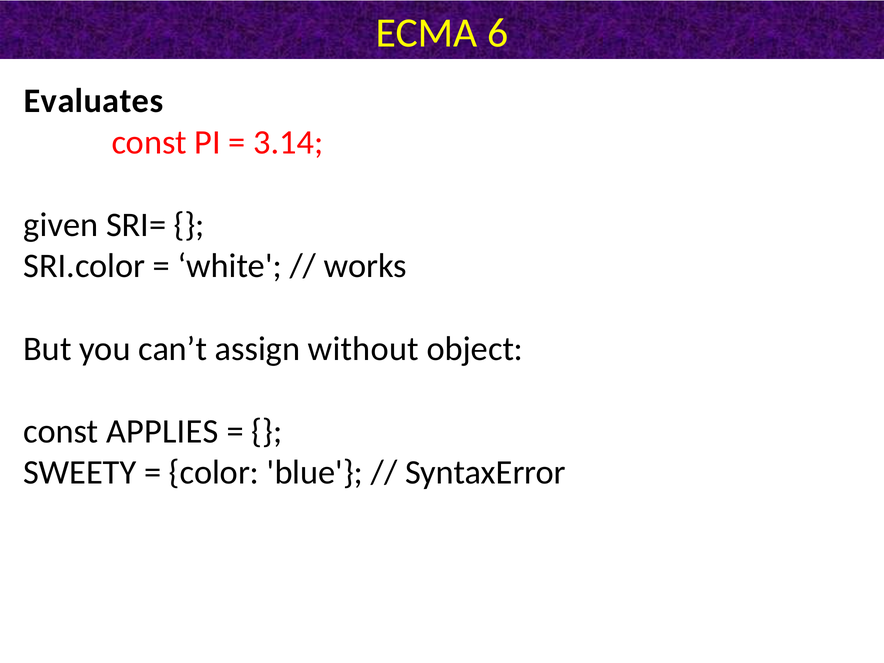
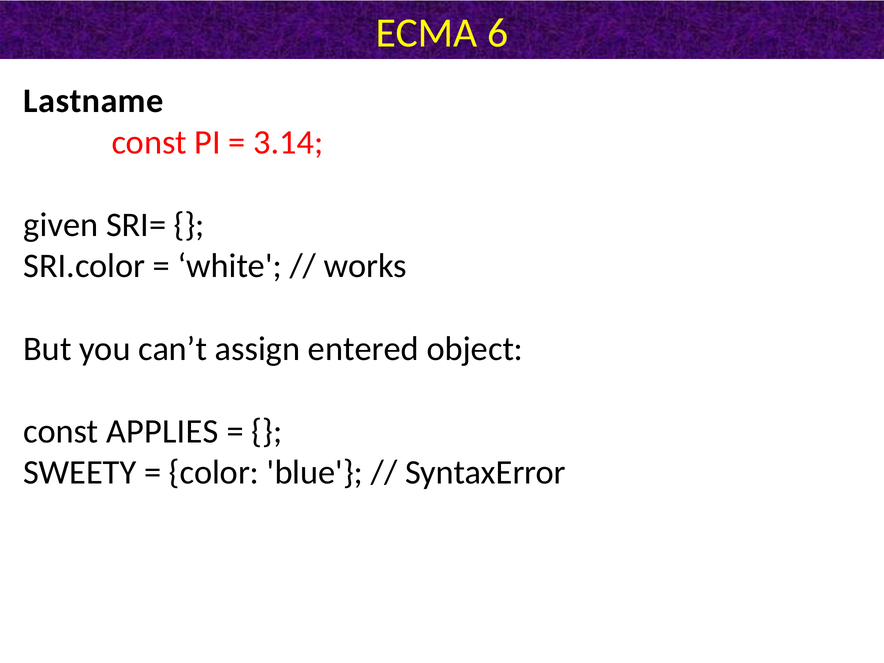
Evaluates: Evaluates -> Lastname
without: without -> entered
